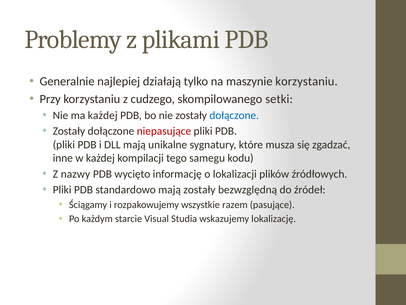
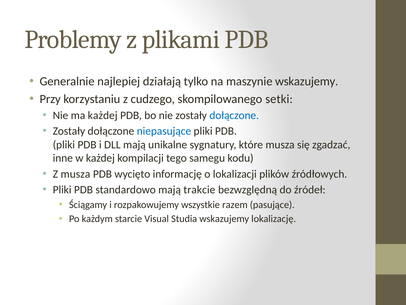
maszynie korzystaniu: korzystaniu -> wskazujemy
niepasujące colour: red -> blue
Z nazwy: nazwy -> musza
mają zostały: zostały -> trakcie
